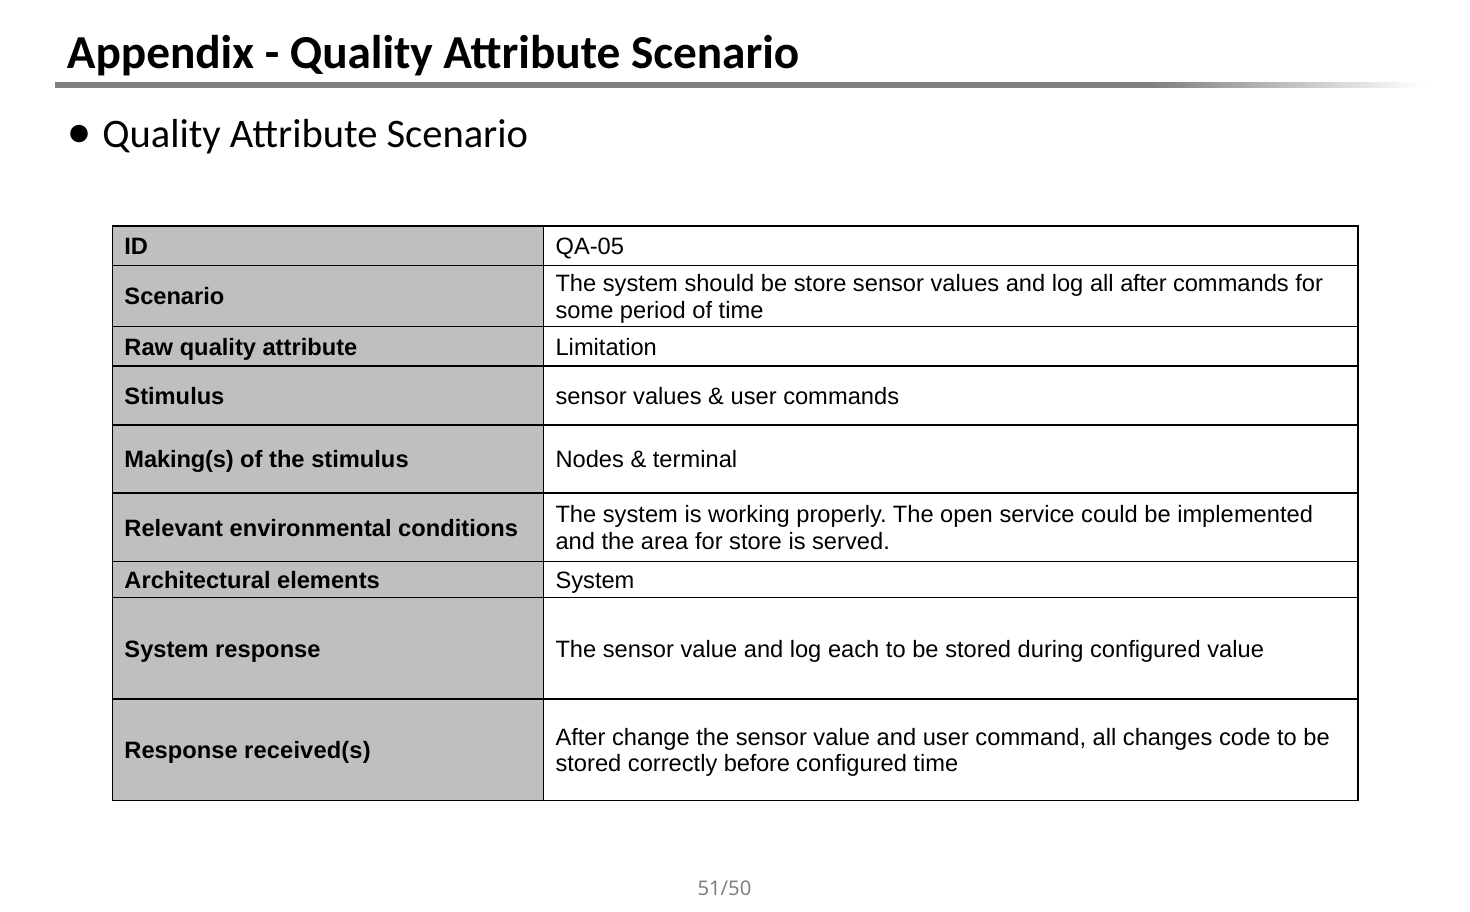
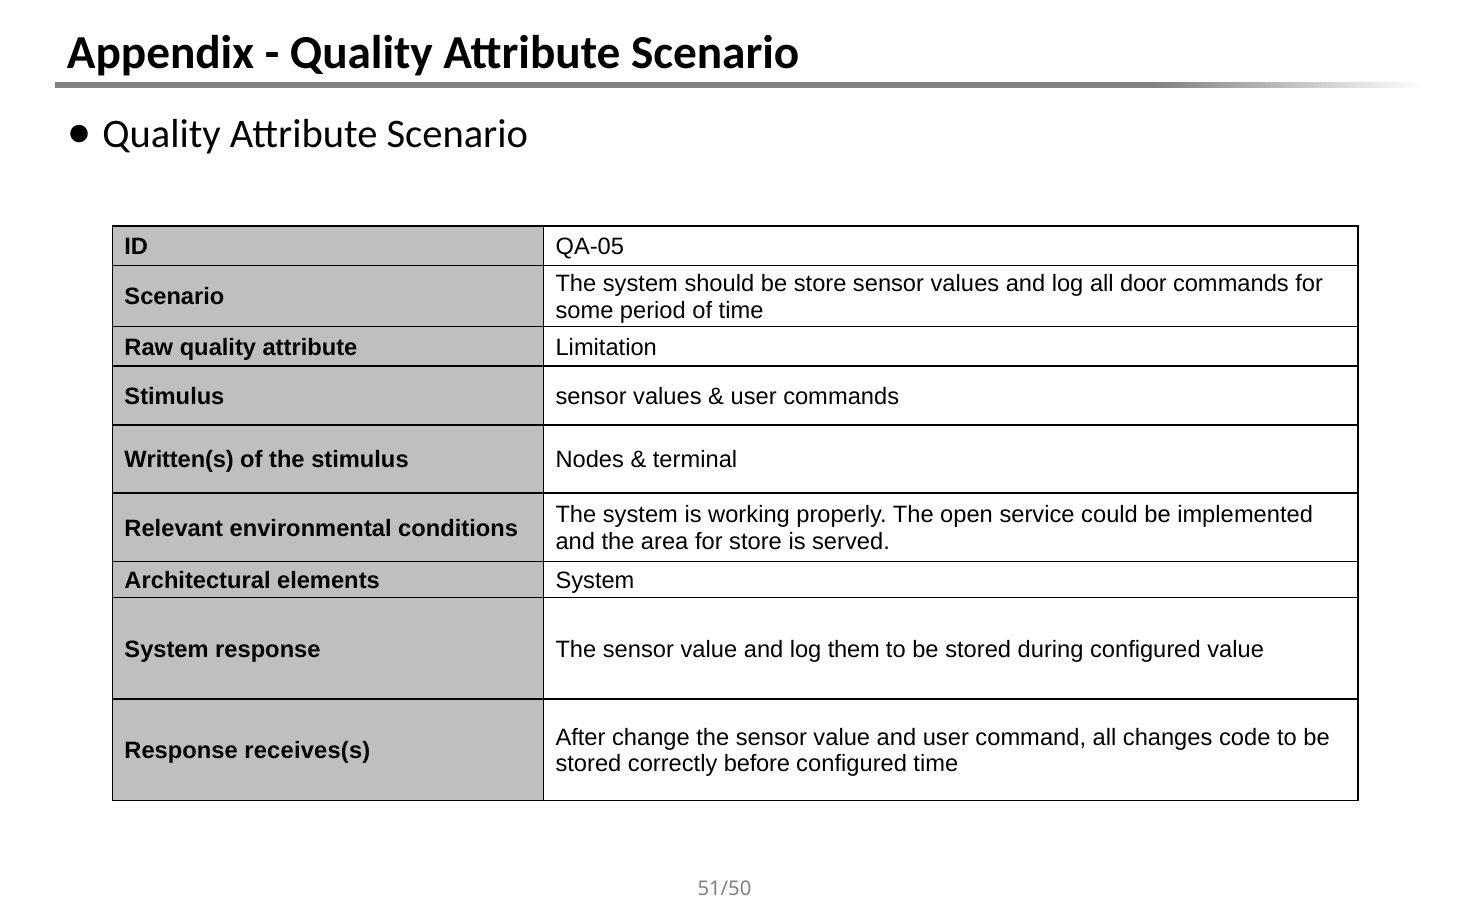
all after: after -> door
Making(s: Making(s -> Written(s
each: each -> them
received(s: received(s -> receives(s
